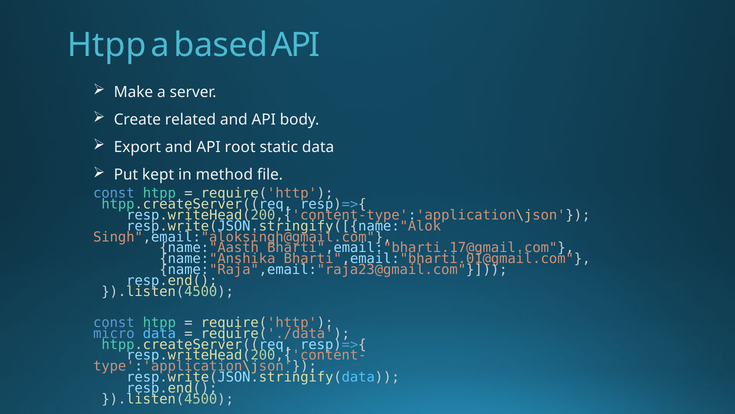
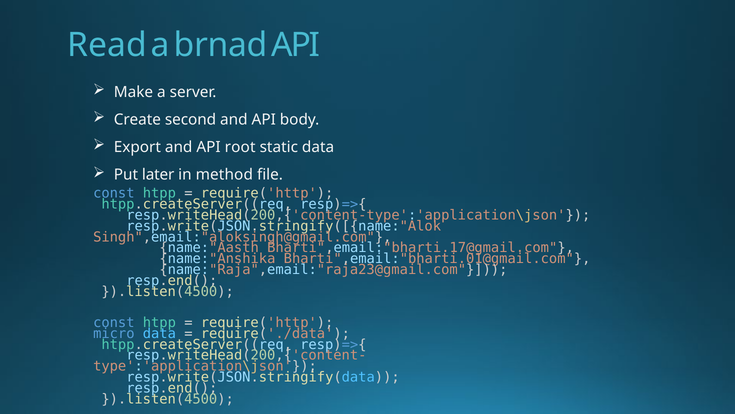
Htpp at (107, 45): Htpp -> Read
based: based -> brnad
related: related -> second
kept: kept -> later
